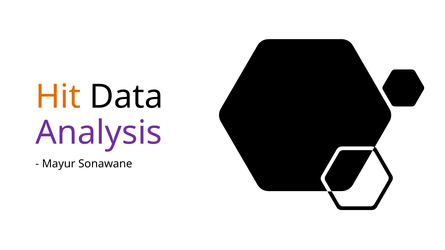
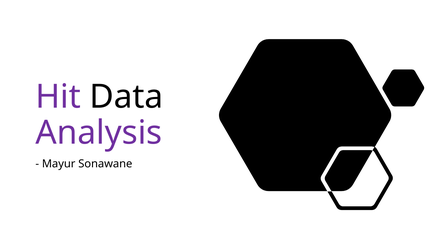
Hit colour: orange -> purple
